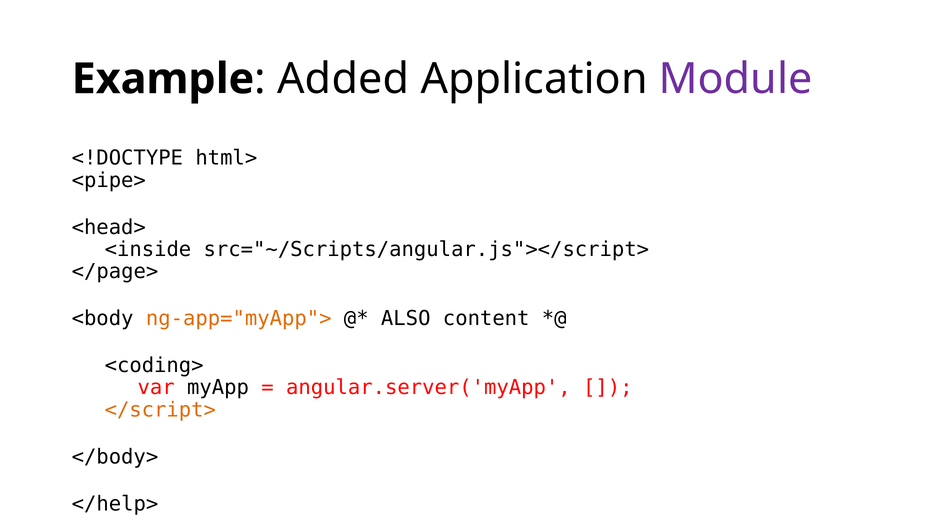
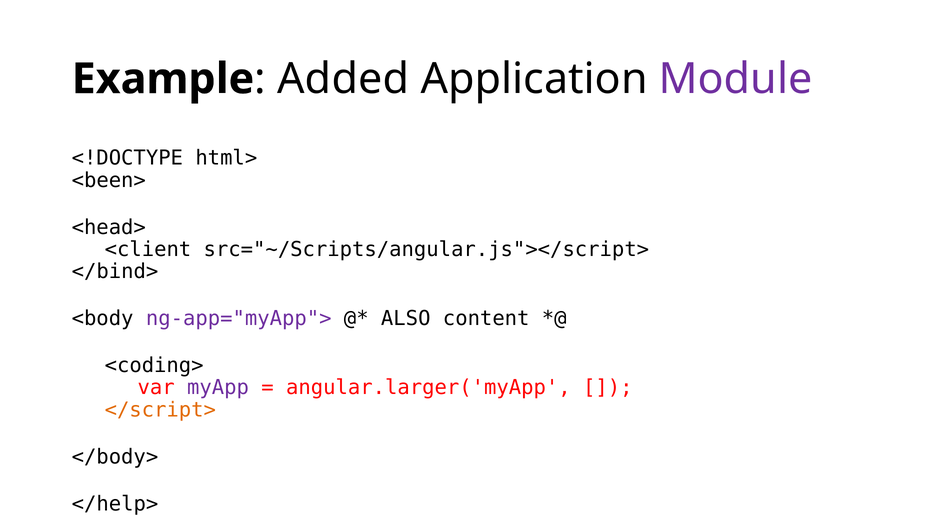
<pipe>: <pipe> -> <been>
<inside: <inside -> <client
</page>: </page> -> </bind>
ng-app="myApp"> colour: orange -> purple
myApp colour: black -> purple
angular.server('myApp: angular.server('myApp -> angular.larger('myApp
